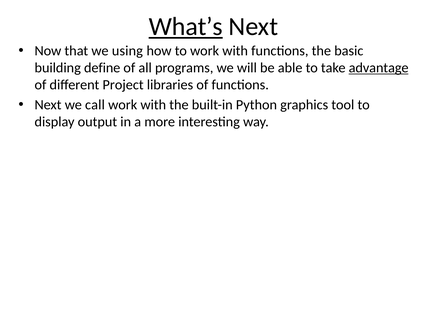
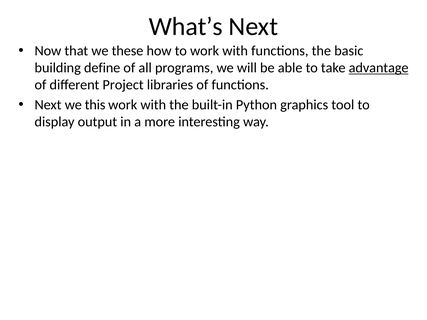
What’s underline: present -> none
using: using -> these
call: call -> this
